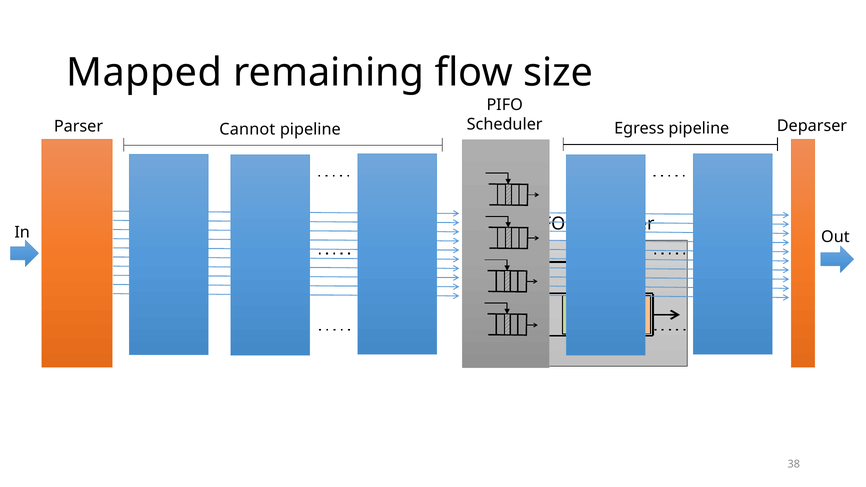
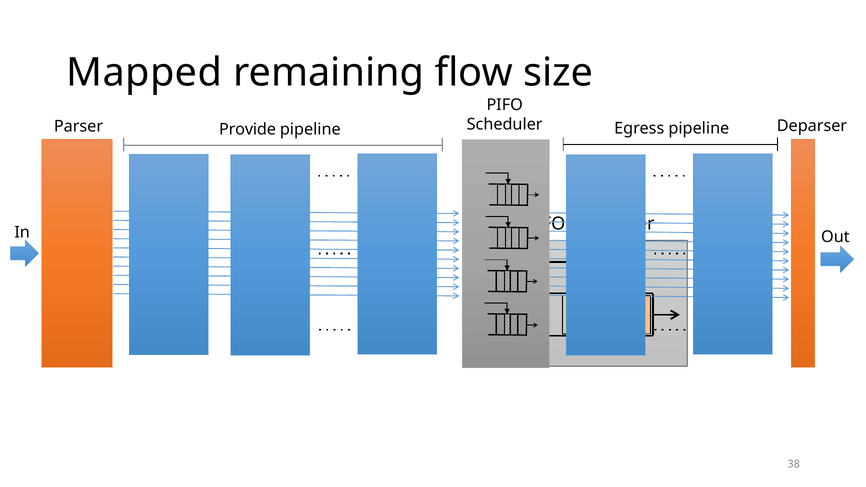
Cannot: Cannot -> Provide
